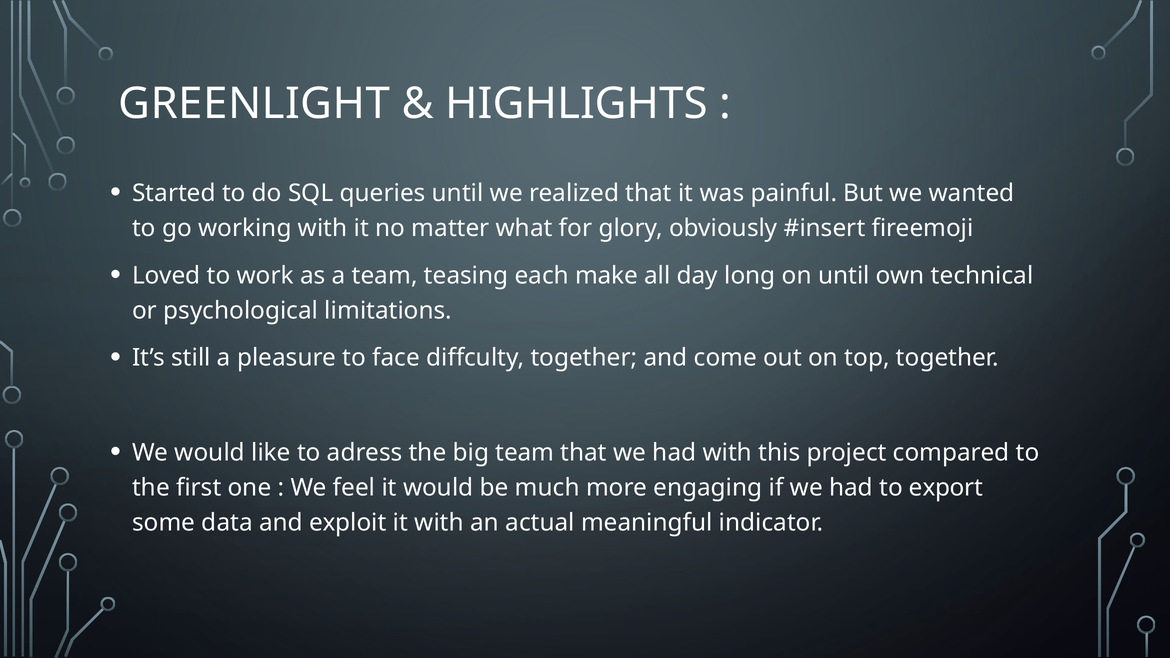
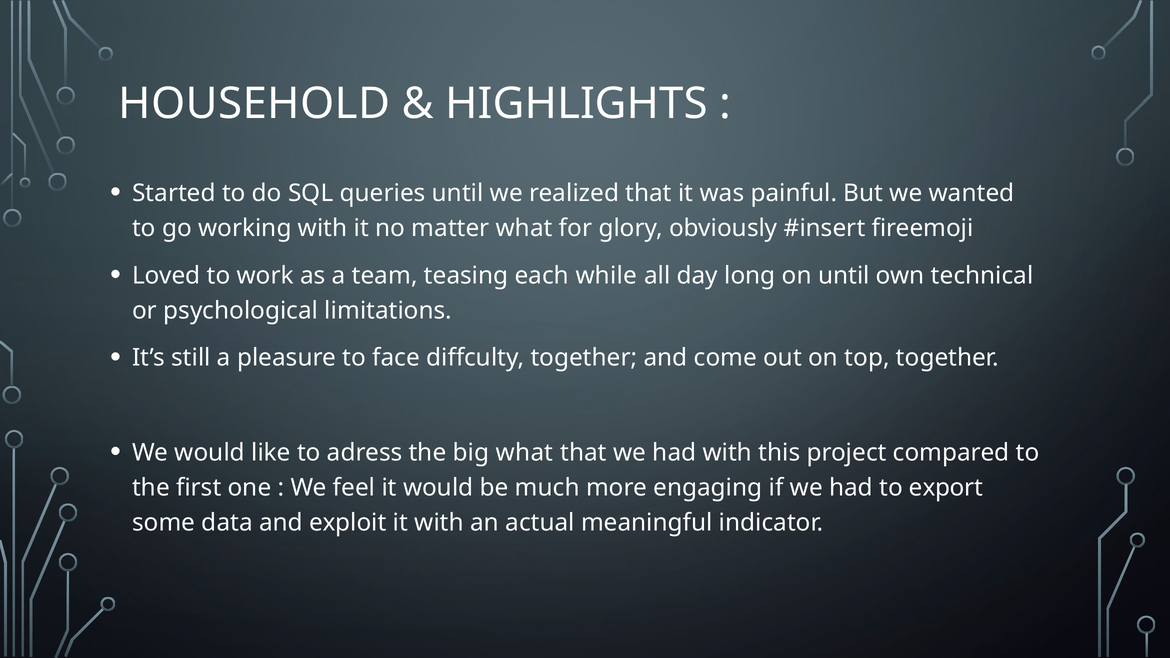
GREENLIGHT: GREENLIGHT -> HOUSEHOLD
make: make -> while
big team: team -> what
